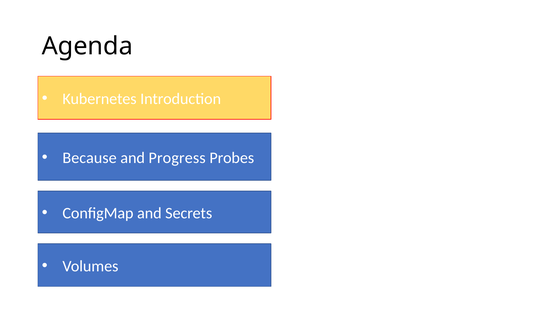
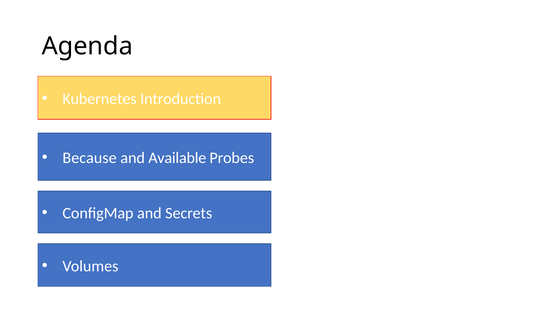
Progress: Progress -> Available
